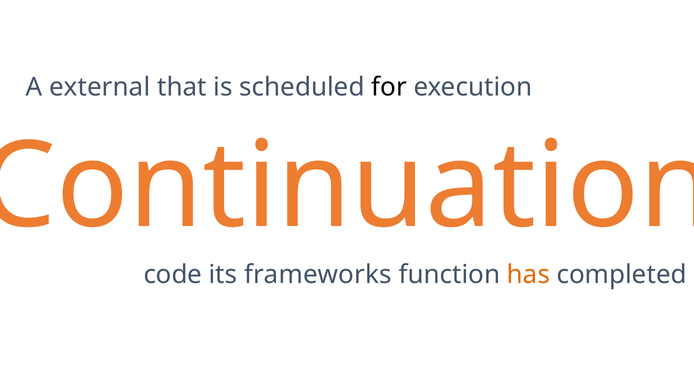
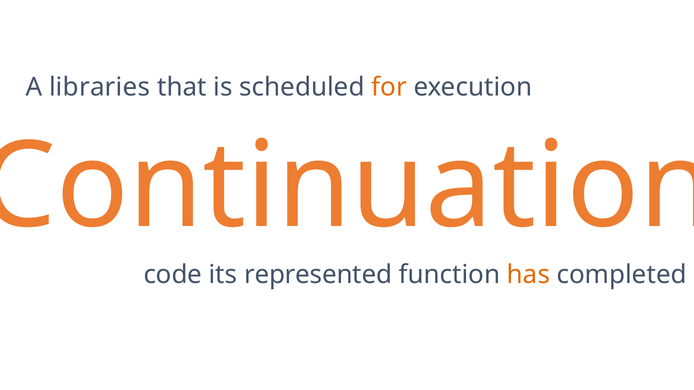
external: external -> libraries
for colour: black -> orange
frameworks: frameworks -> represented
